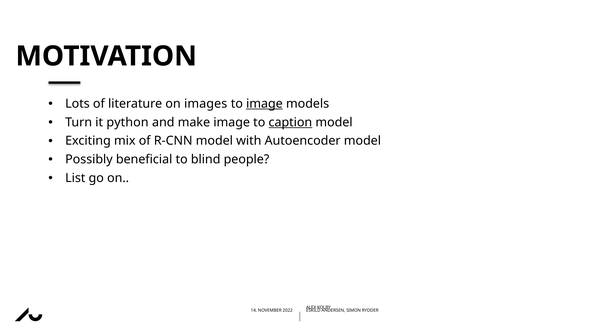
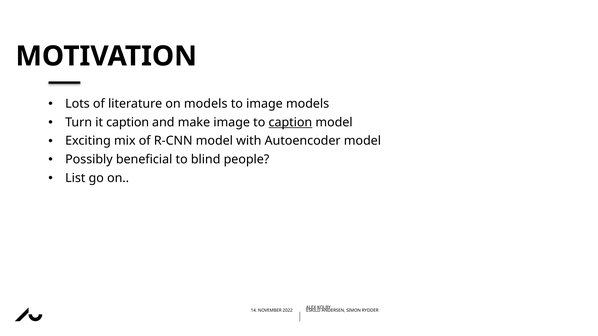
on images: images -> models
image at (264, 104) underline: present -> none
it python: python -> caption
